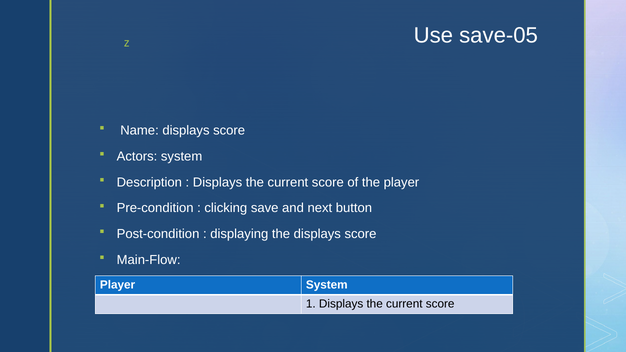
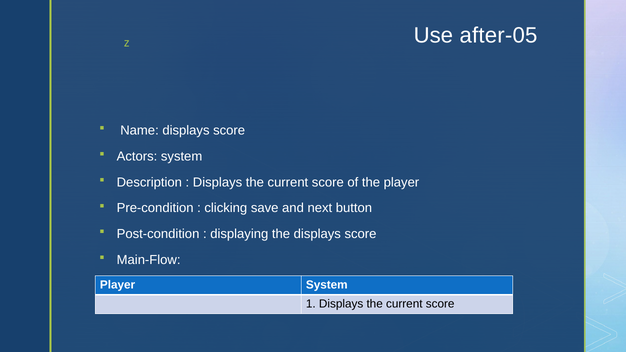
save-05: save-05 -> after-05
